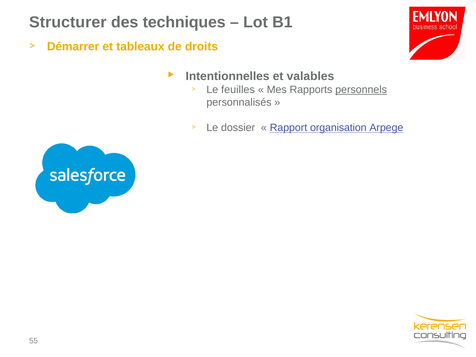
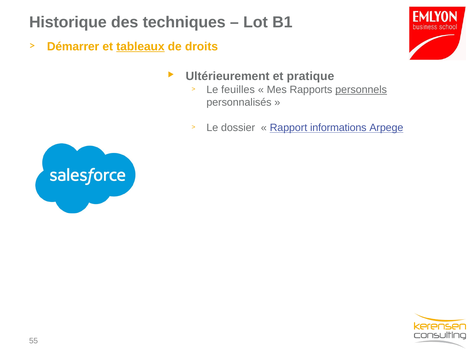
Structurer: Structurer -> Historique
tableaux underline: none -> present
Intentionnelles: Intentionnelles -> Ultérieurement
valables: valables -> pratique
organisation: organisation -> informations
